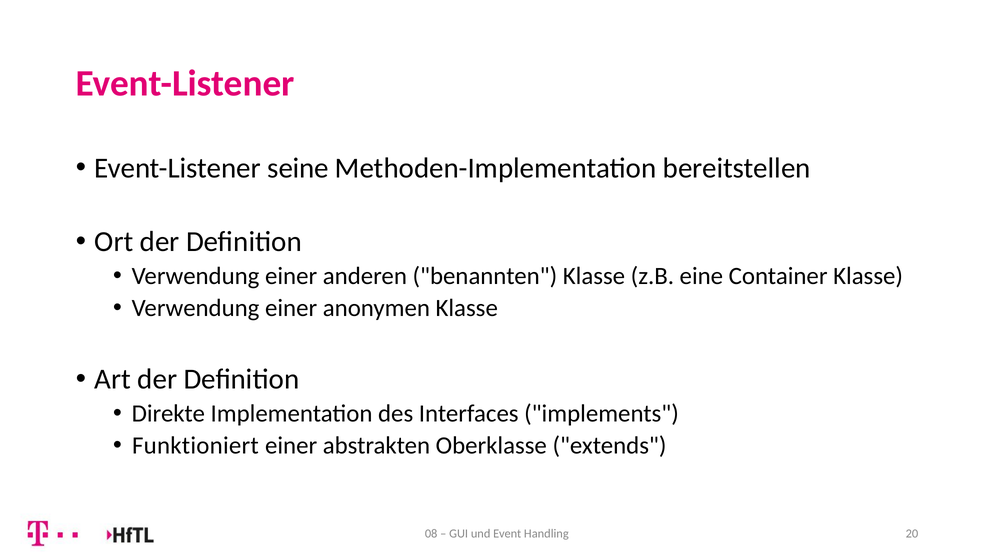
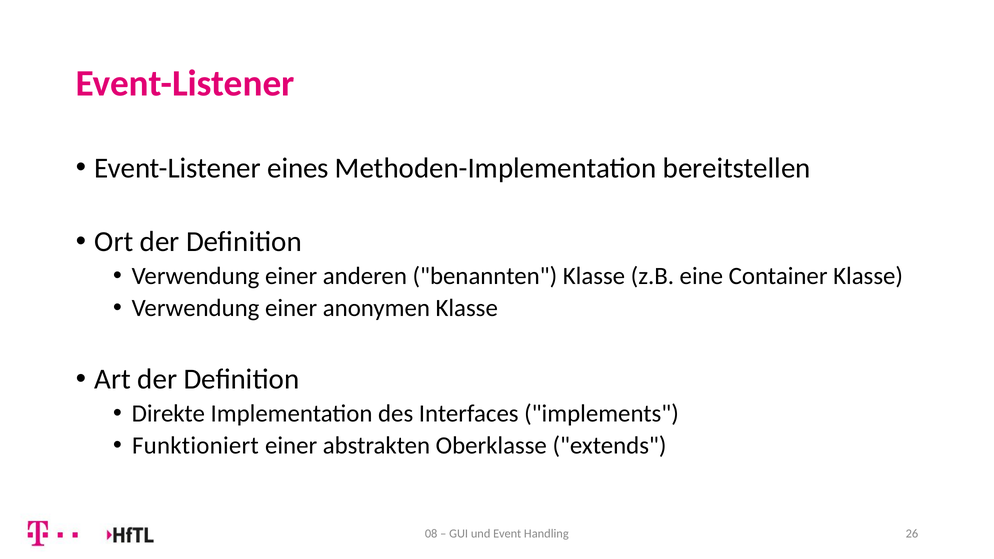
seine: seine -> eines
20: 20 -> 26
